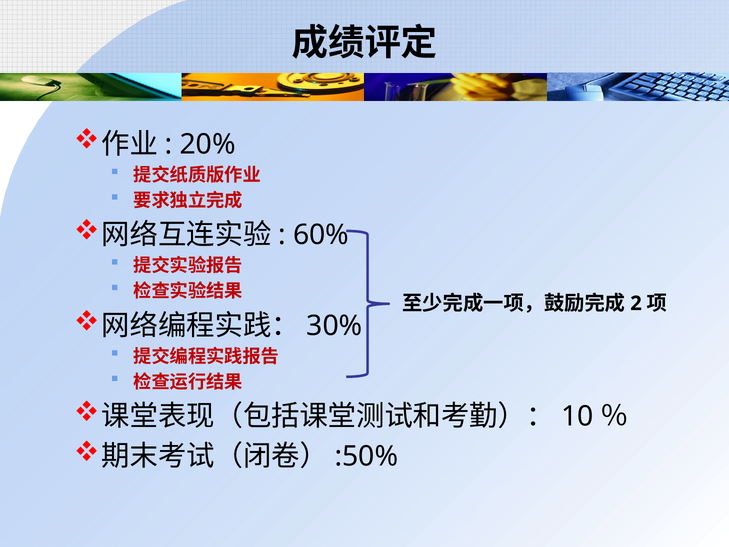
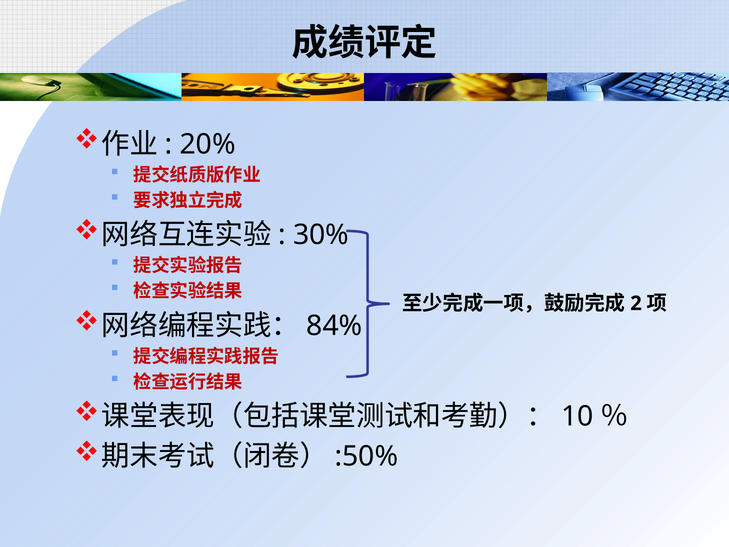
60%: 60% -> 30%
30%: 30% -> 84%
